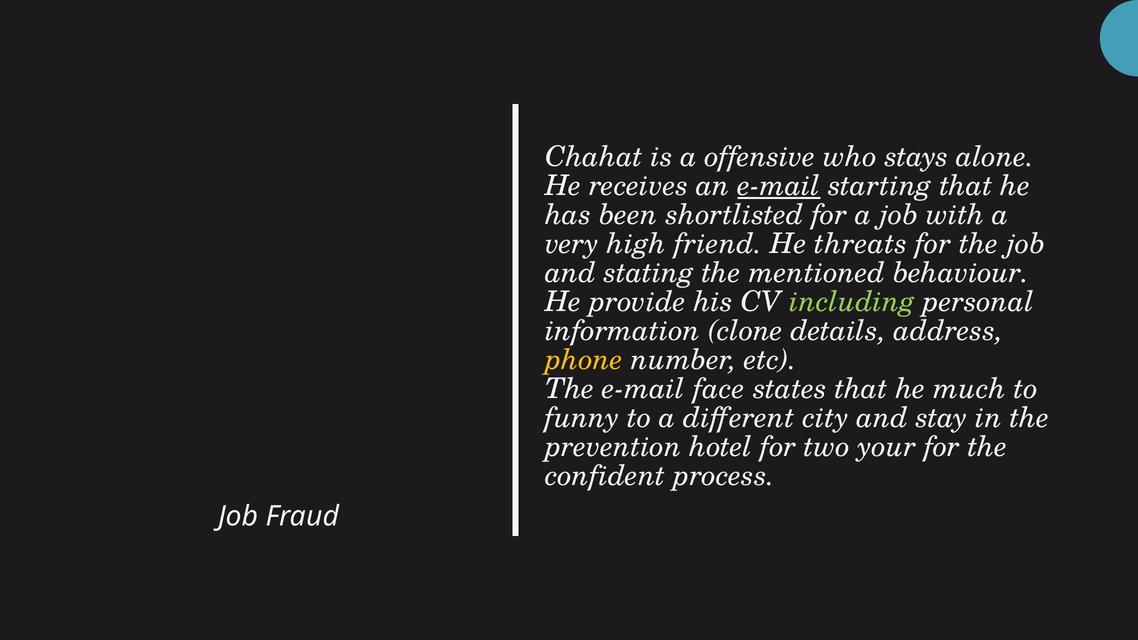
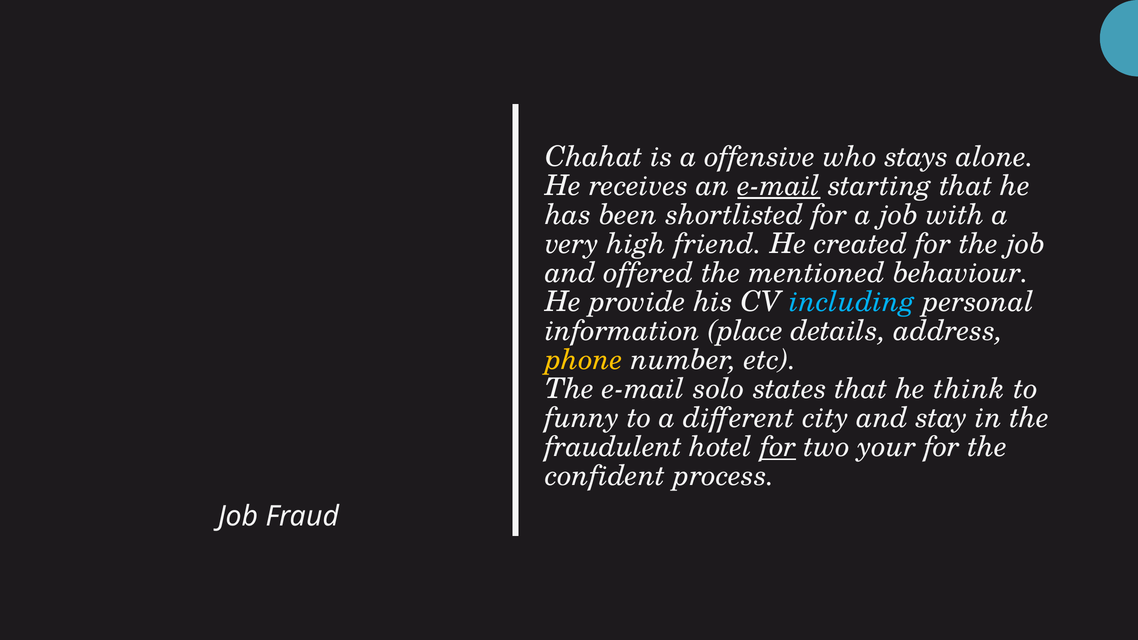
threats: threats -> created
stating: stating -> offered
including colour: light green -> light blue
clone: clone -> place
face: face -> solo
much: much -> think
prevention: prevention -> fraudulent
for at (778, 447) underline: none -> present
